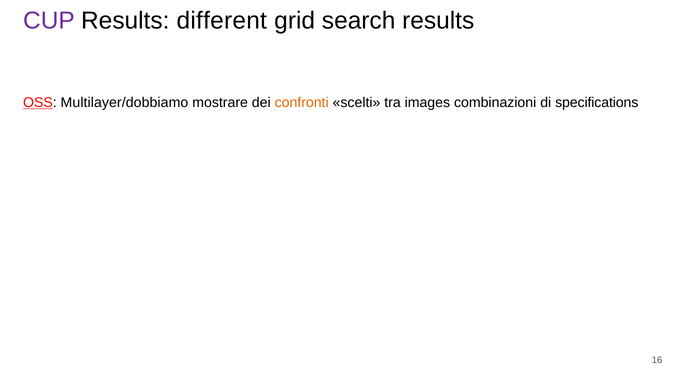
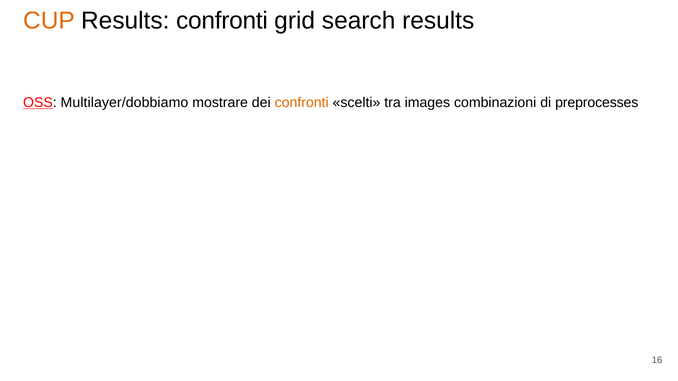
CUP colour: purple -> orange
Results different: different -> confronti
specifications: specifications -> preprocesses
